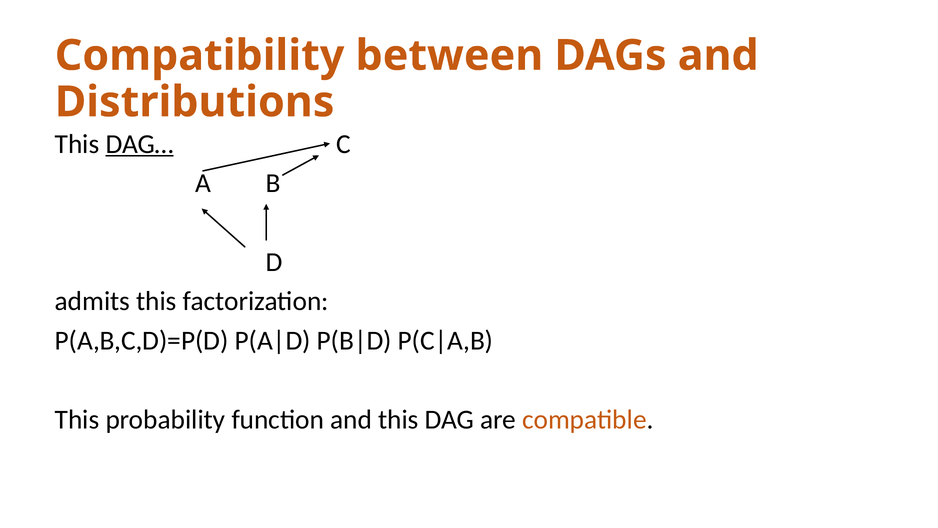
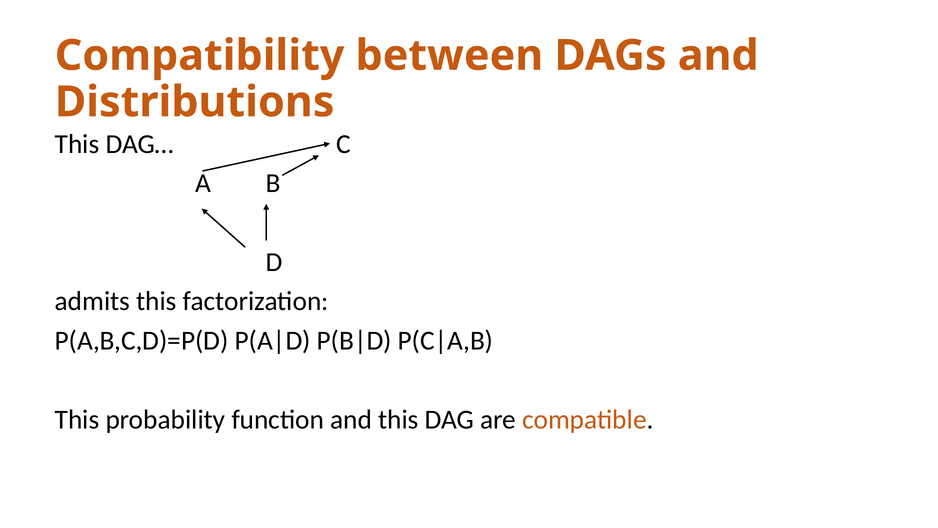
DAG… underline: present -> none
